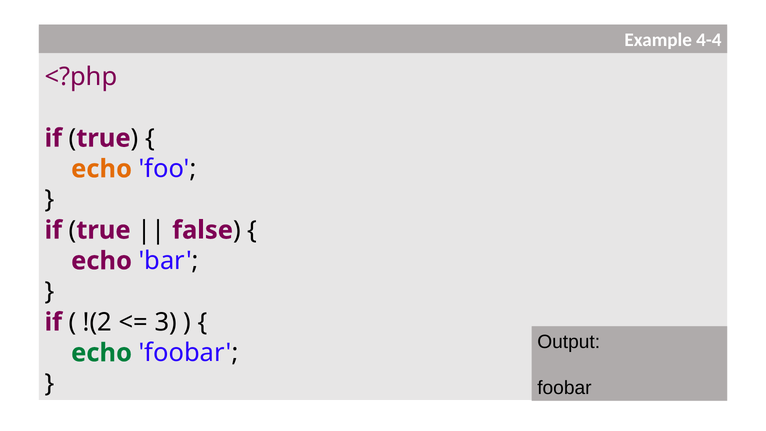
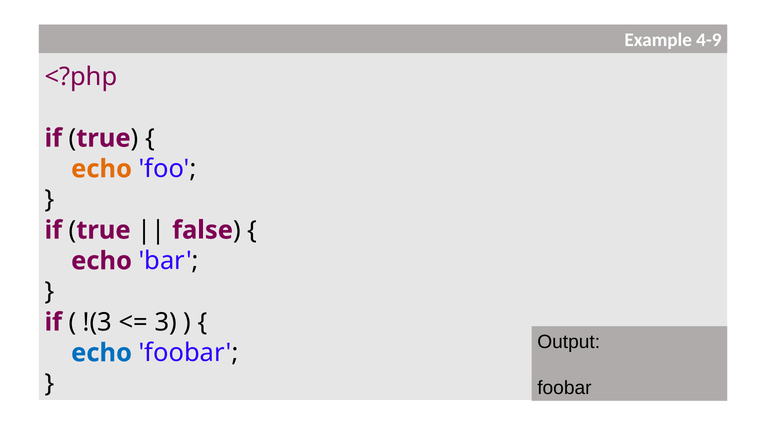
4-4: 4-4 -> 4-9
!(2: !(2 -> !(3
echo at (102, 353) colour: green -> blue
